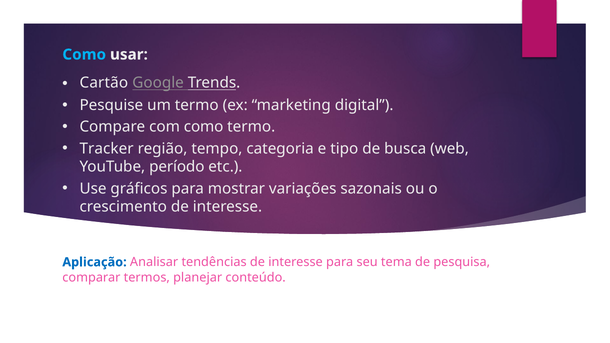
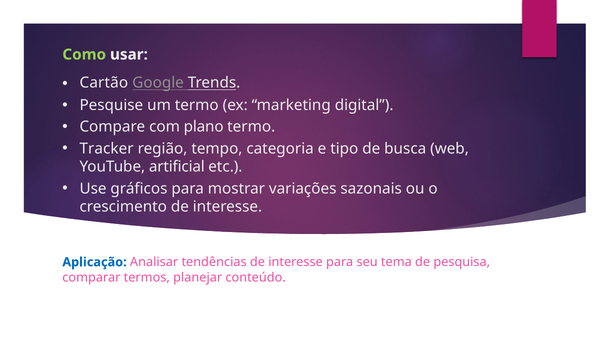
Como at (84, 55) colour: light blue -> light green
com como: como -> plano
período: período -> artificial
